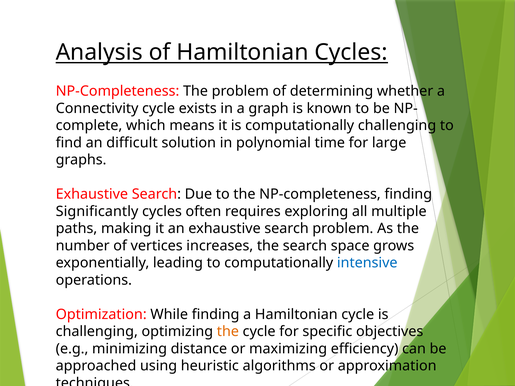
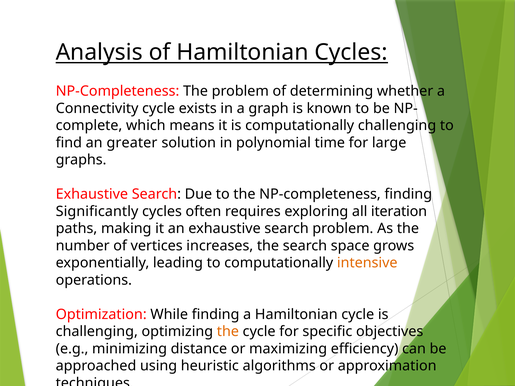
difficult: difficult -> greater
multiple: multiple -> iteration
intensive colour: blue -> orange
